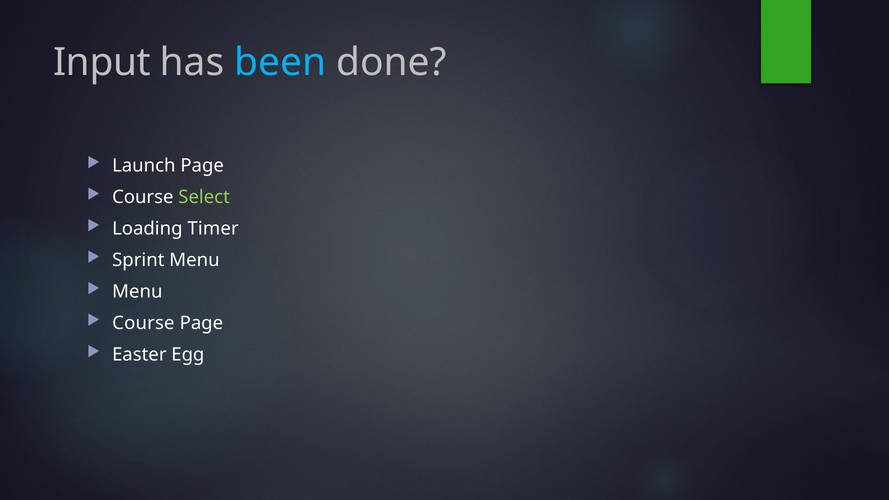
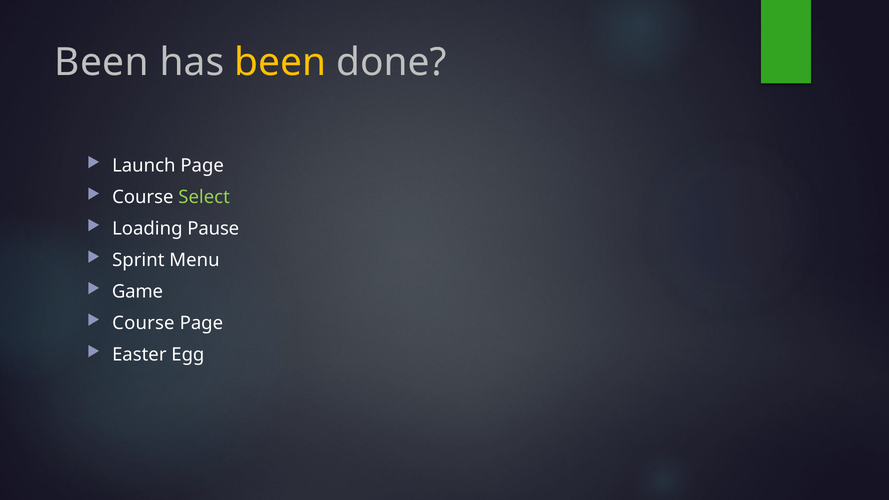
Input at (102, 62): Input -> Been
been at (280, 62) colour: light blue -> yellow
Timer: Timer -> Pause
Menu at (137, 291): Menu -> Game
